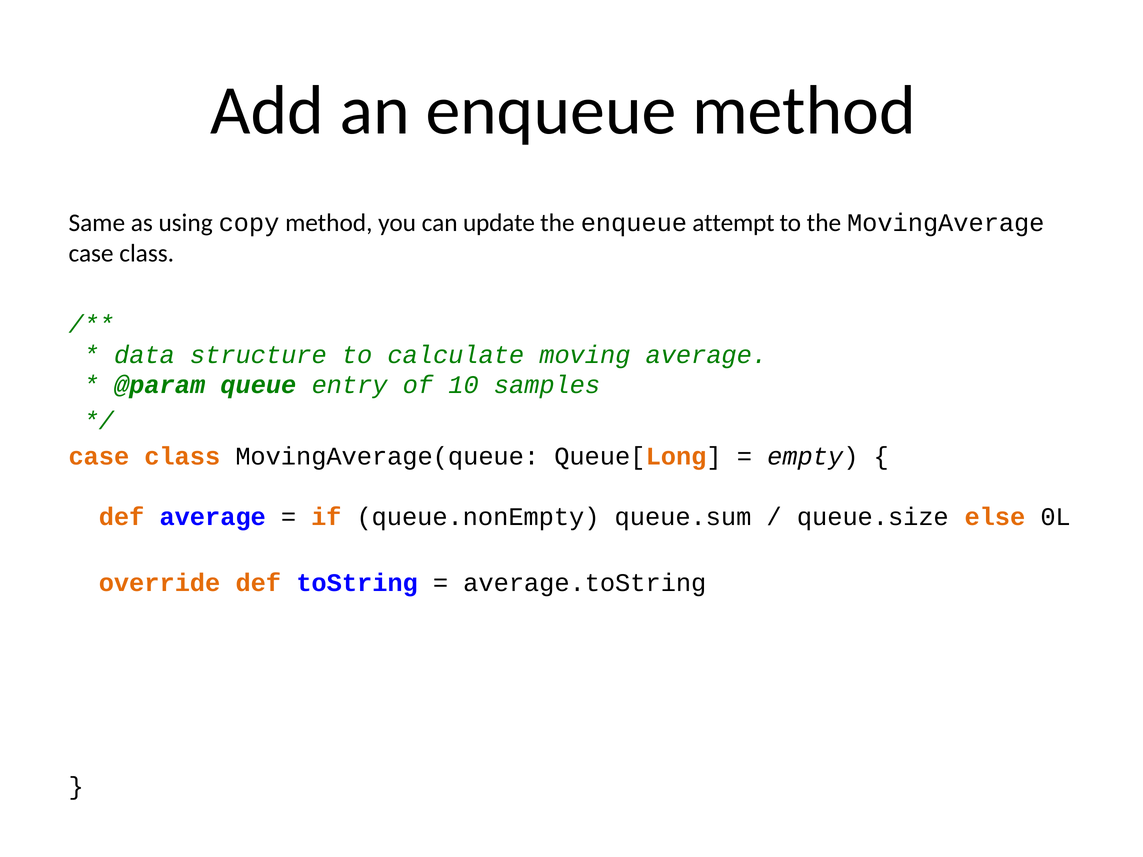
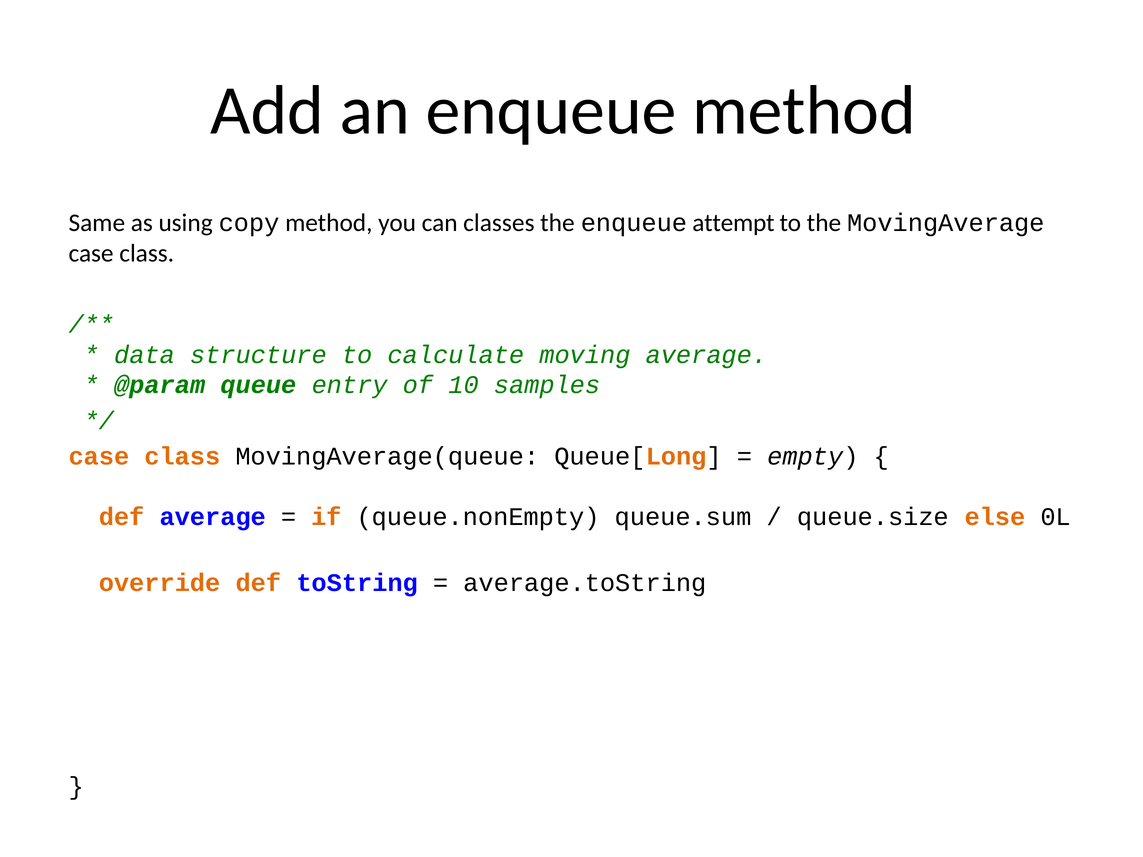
update: update -> classes
